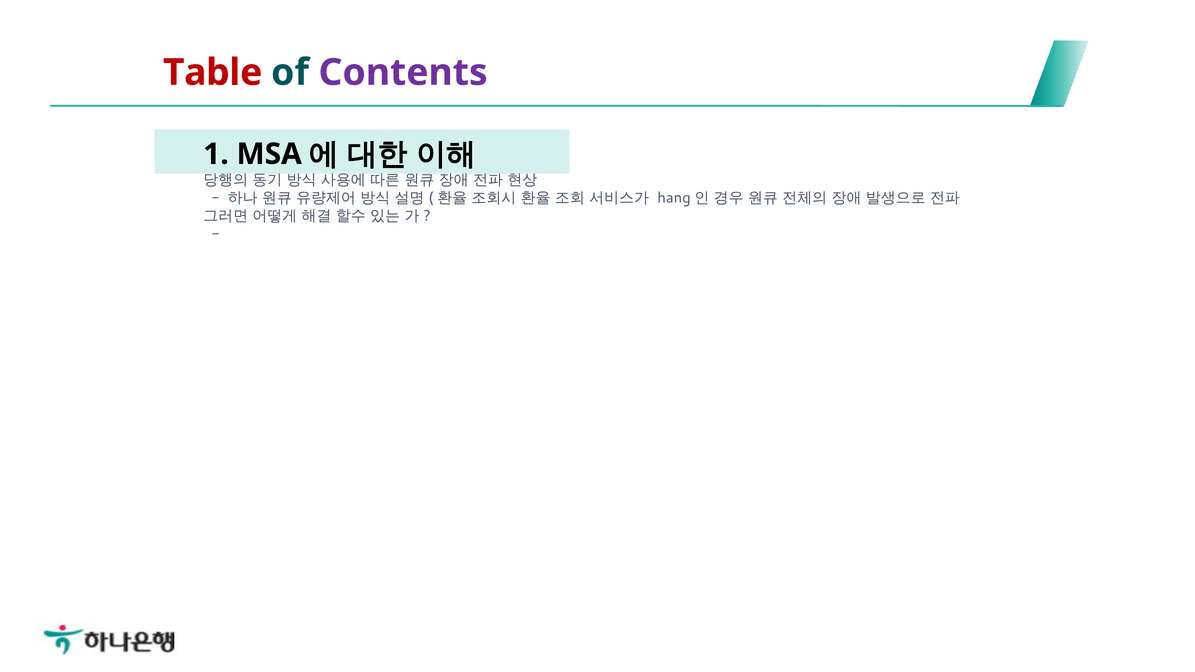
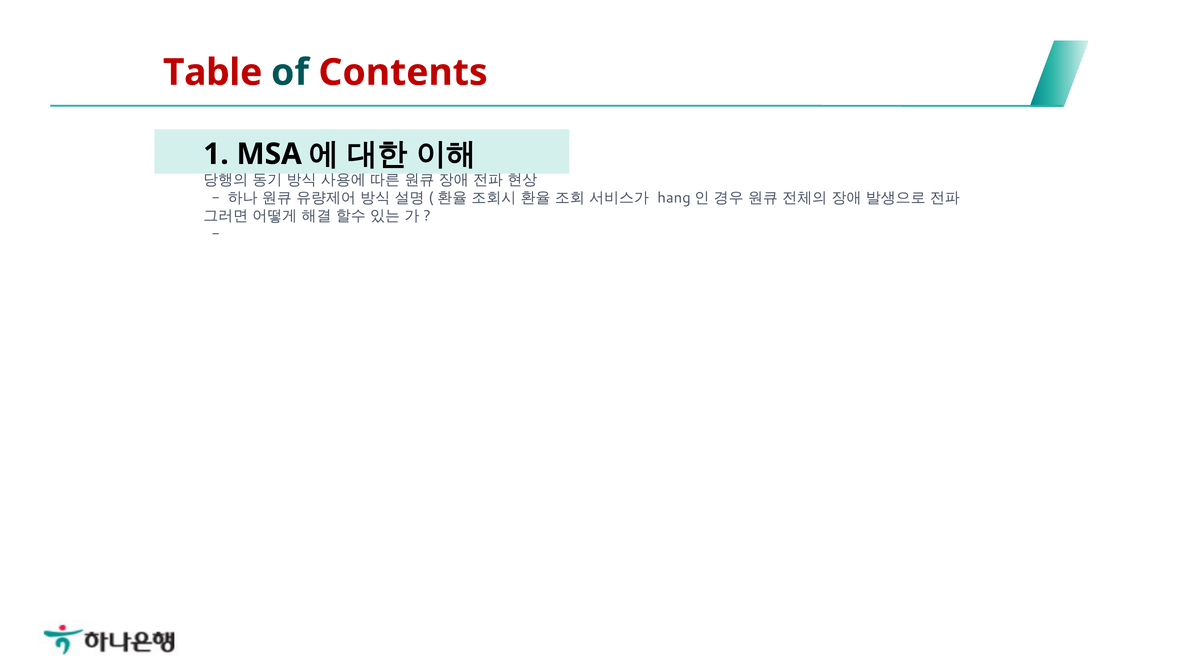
Contents colour: purple -> red
